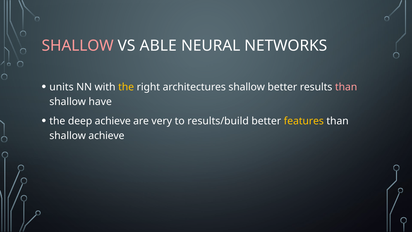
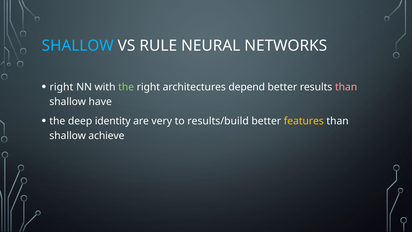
SHALLOW at (78, 46) colour: pink -> light blue
ABLE: ABLE -> RULE
units at (61, 87): units -> right
the at (126, 87) colour: yellow -> light green
architectures shallow: shallow -> depend
deep achieve: achieve -> identity
